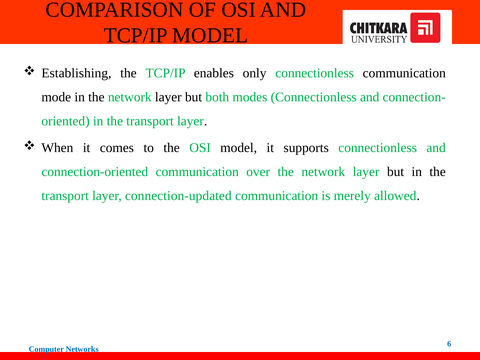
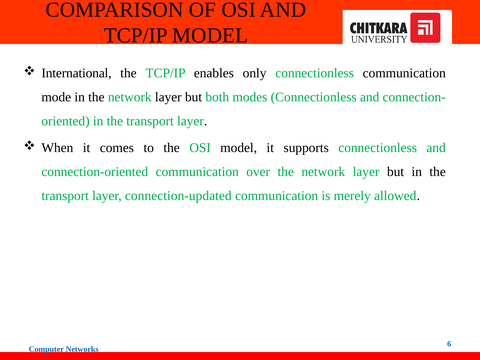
Establishing: Establishing -> International
